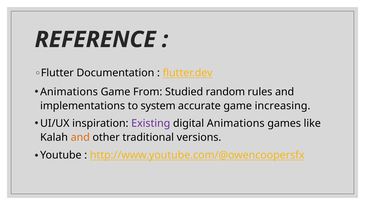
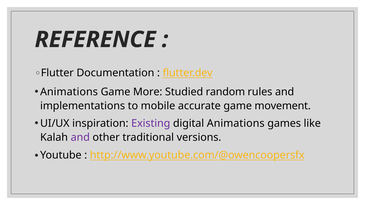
From: From -> More
system: system -> mobile
increasing: increasing -> movement
and at (80, 138) colour: orange -> purple
